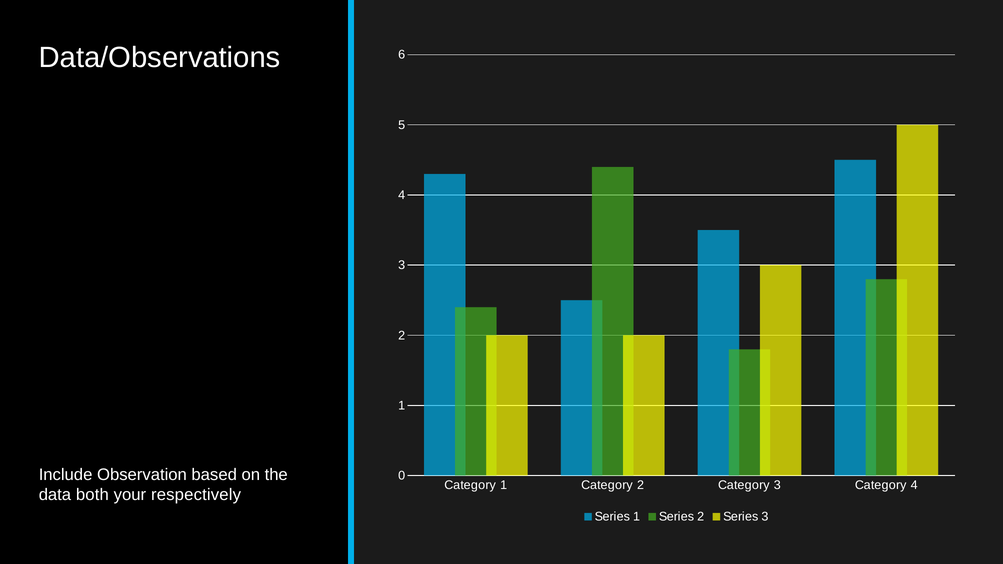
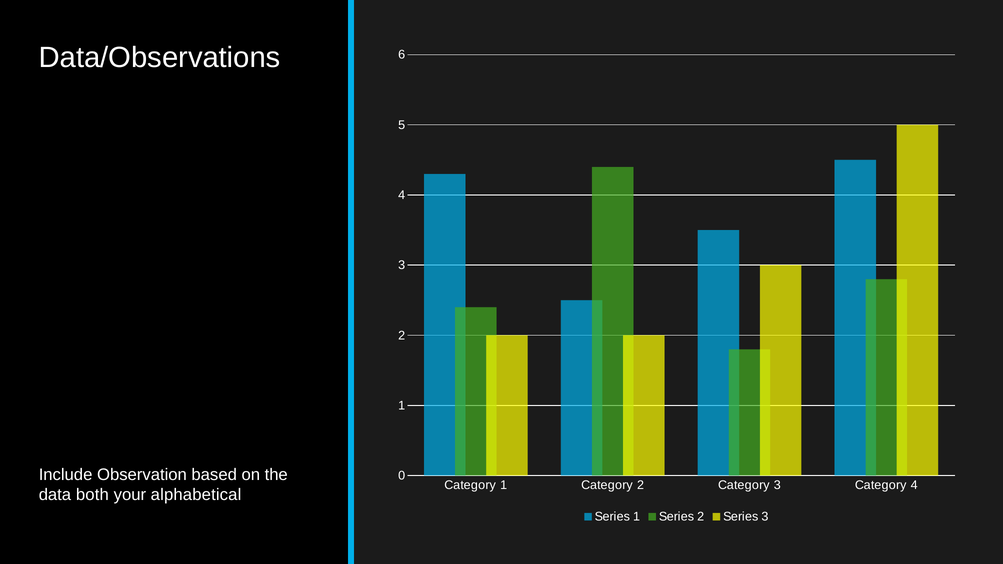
respectively: respectively -> alphabetical
